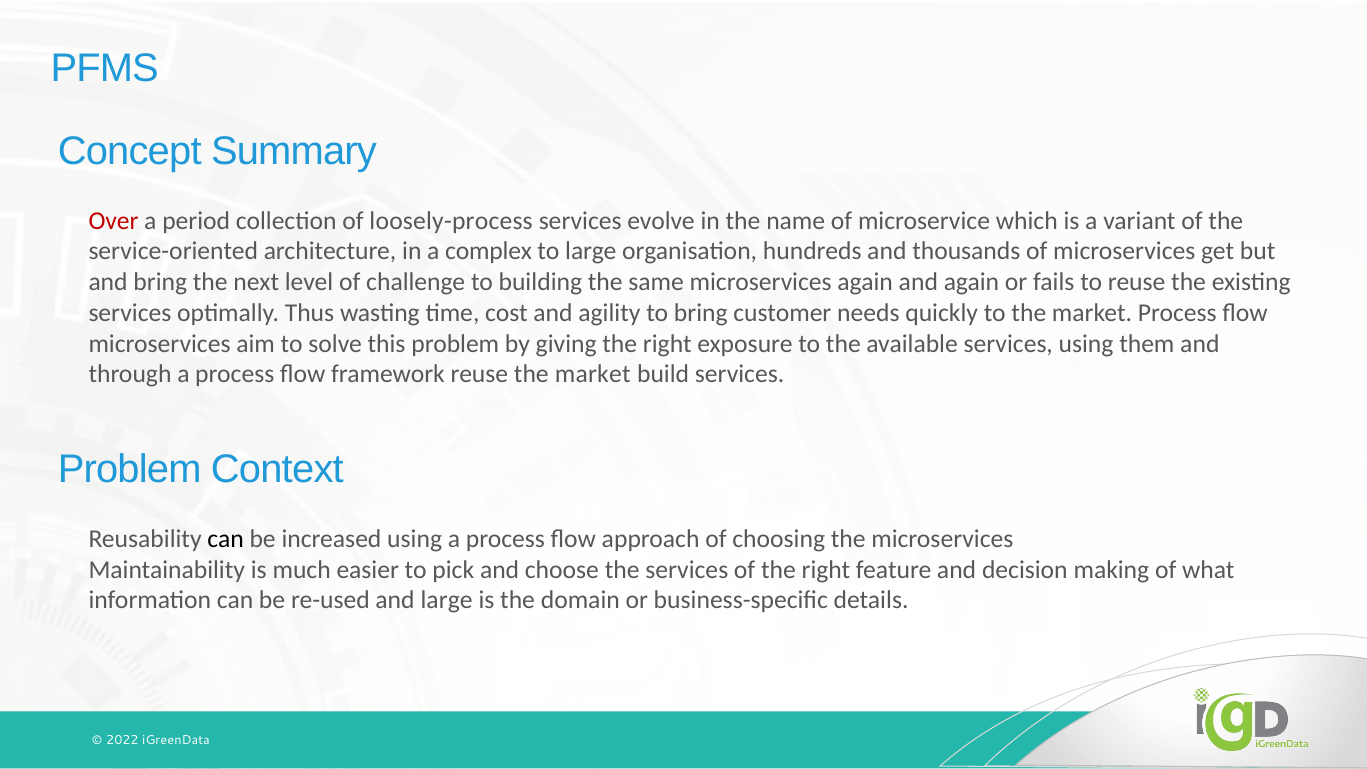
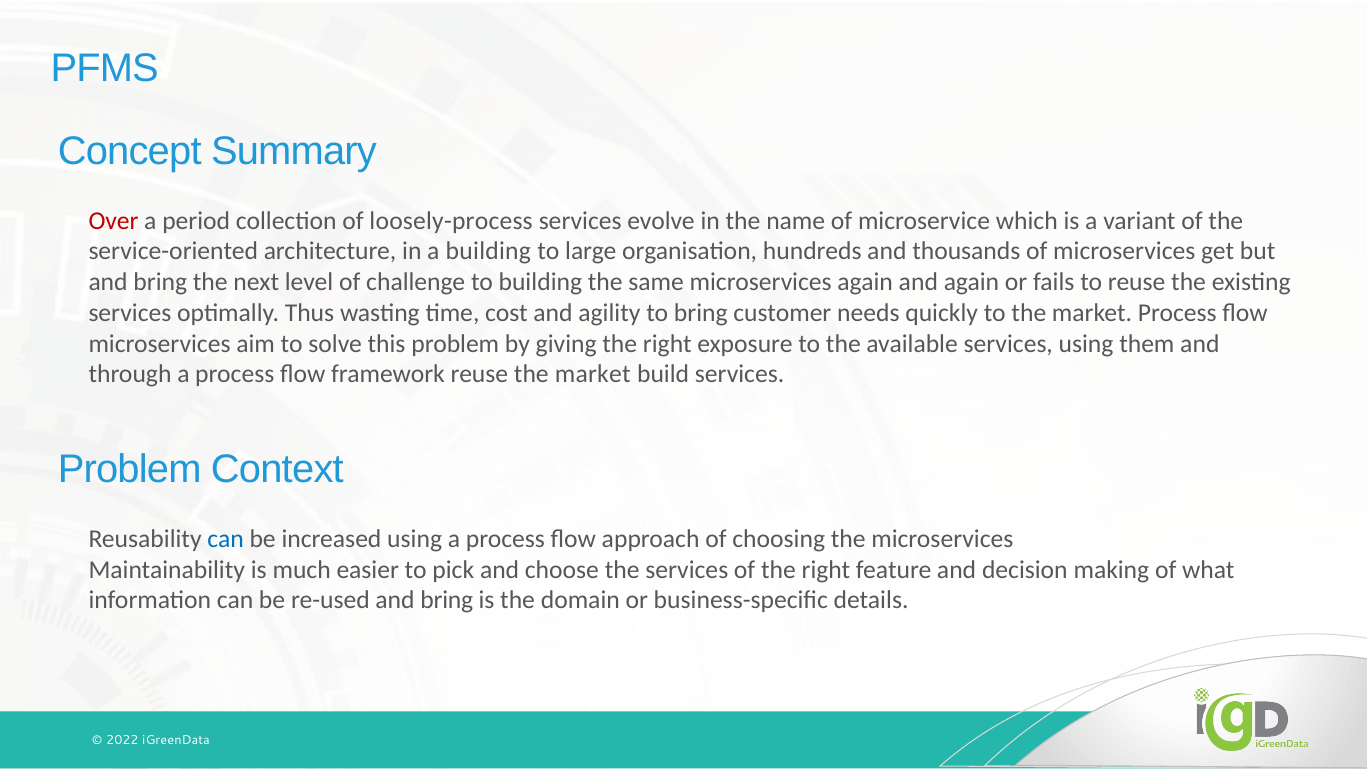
a complex: complex -> building
can at (226, 539) colour: black -> blue
re-used and large: large -> bring
